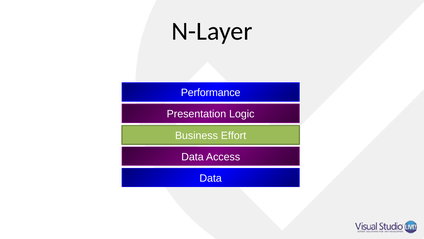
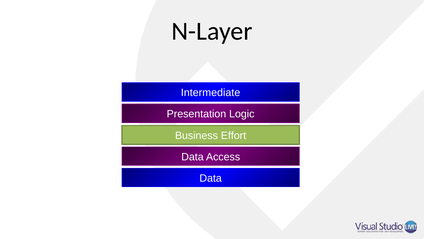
Performance: Performance -> Intermediate
